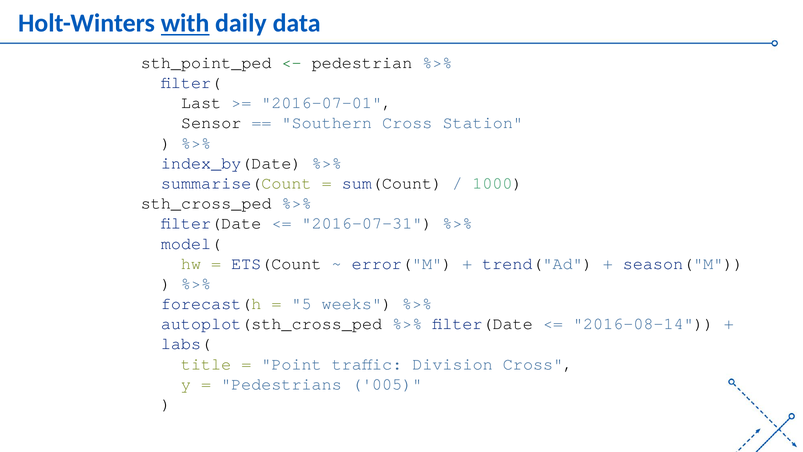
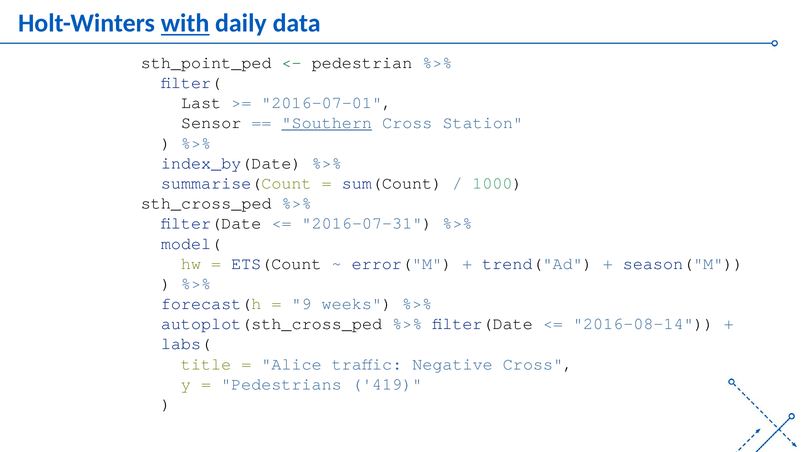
Southern underline: none -> present
5: 5 -> 9
Point: Point -> Alice
Division: Division -> Negative
005: 005 -> 419
